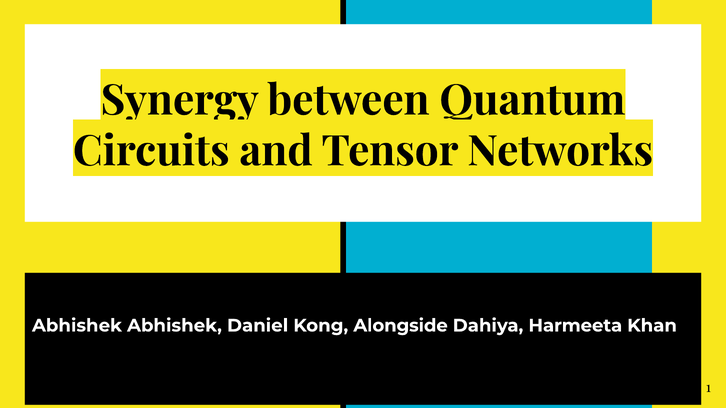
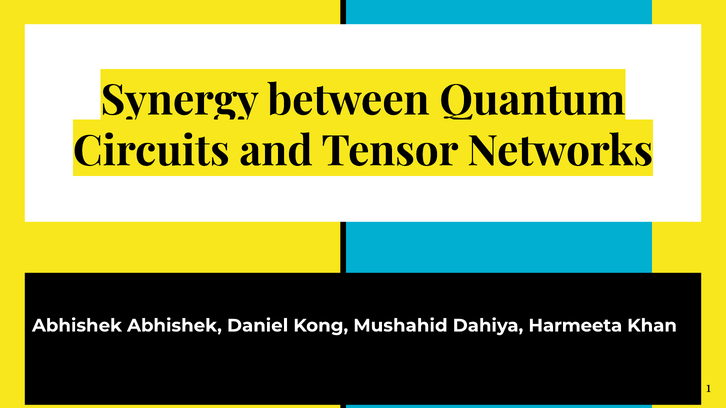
Alongside: Alongside -> Mushahid
